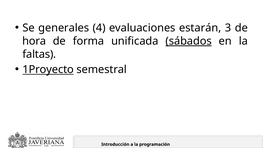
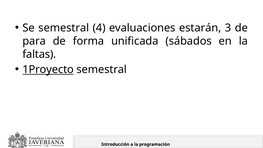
Se generales: generales -> semestral
hora: hora -> para
sábados underline: present -> none
